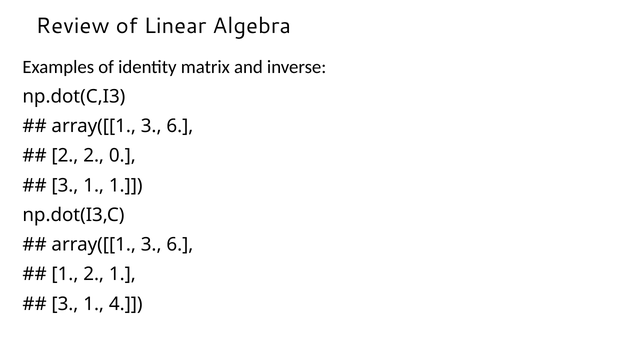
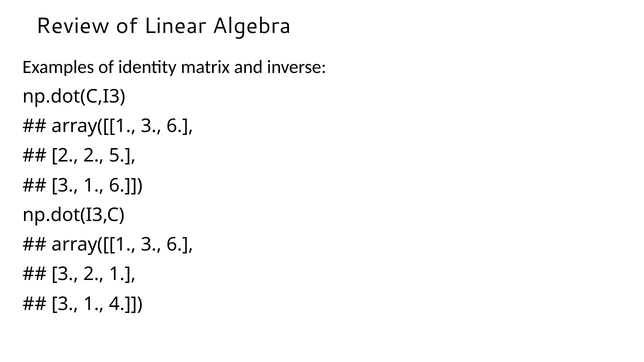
0: 0 -> 5
1 1: 1 -> 6
1 at (65, 274): 1 -> 3
